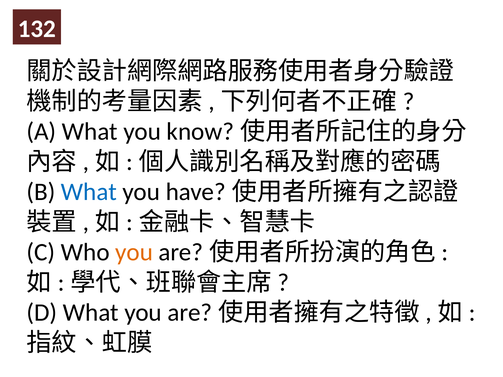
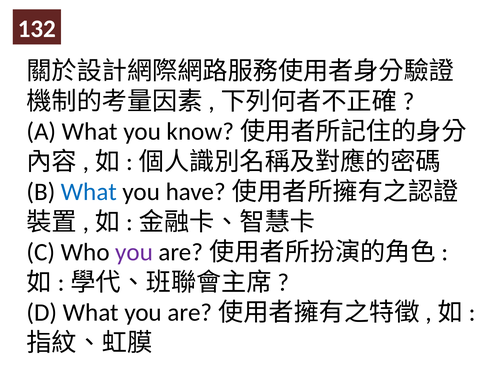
you at (134, 252) colour: orange -> purple
